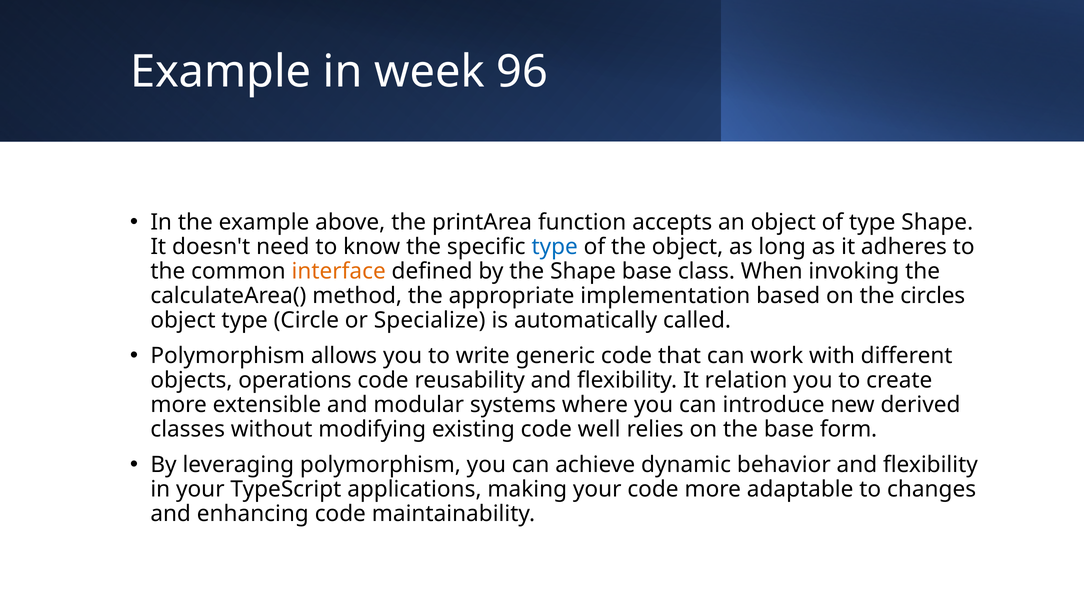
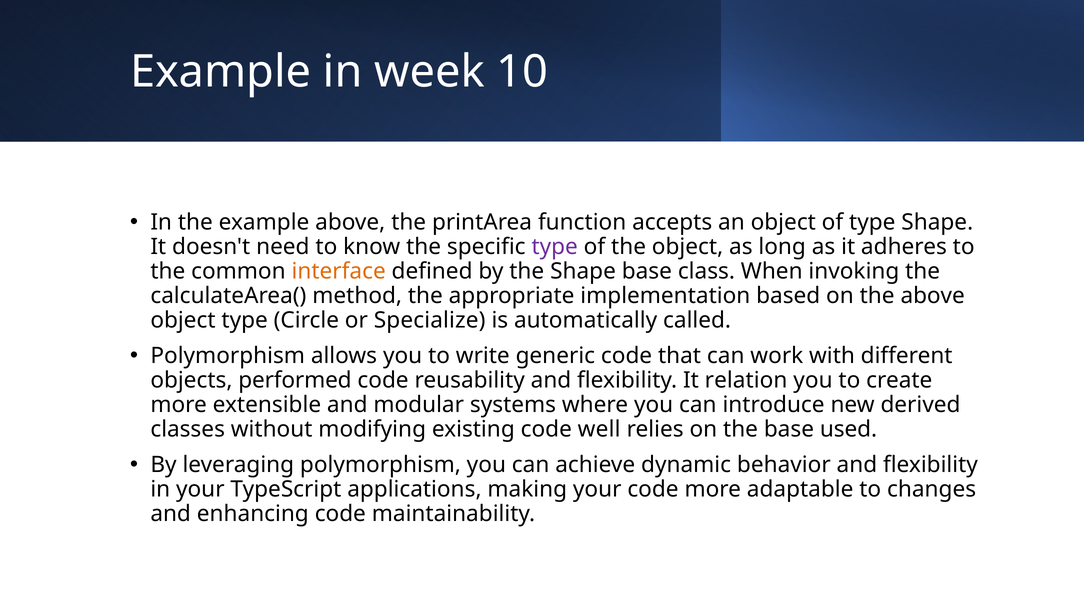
96: 96 -> 10
type at (555, 247) colour: blue -> purple
the circles: circles -> above
operations: operations -> performed
form: form -> used
